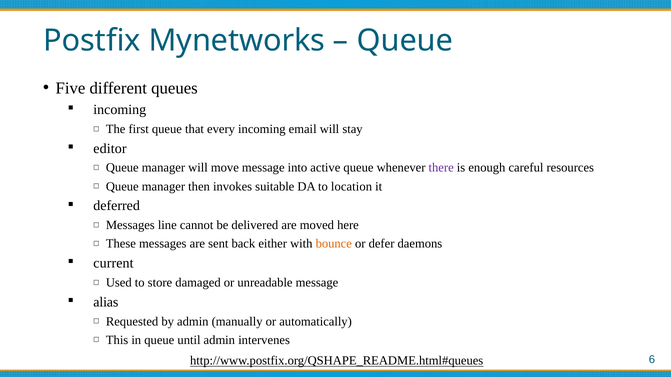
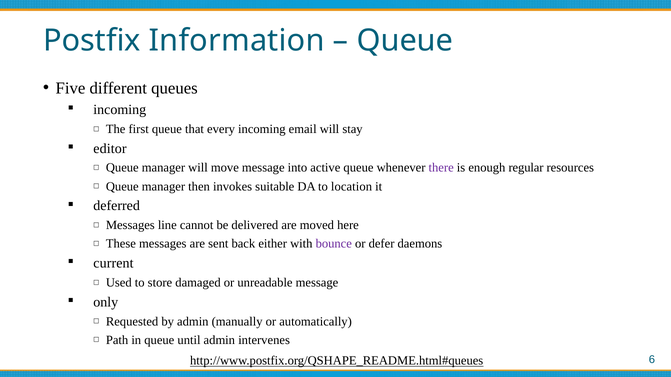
Mynetworks: Mynetworks -> Information
careful: careful -> regular
bounce colour: orange -> purple
alias: alias -> only
This: This -> Path
